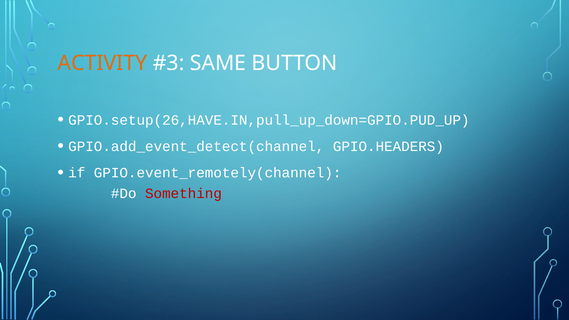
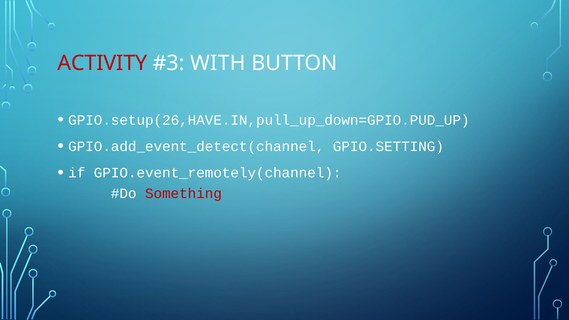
ACTIVITY colour: orange -> red
SAME: SAME -> WITH
GPIO.HEADERS: GPIO.HEADERS -> GPIO.SETTING
